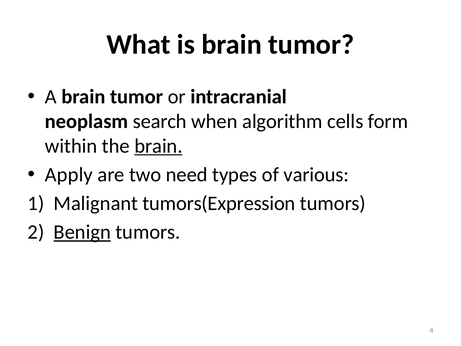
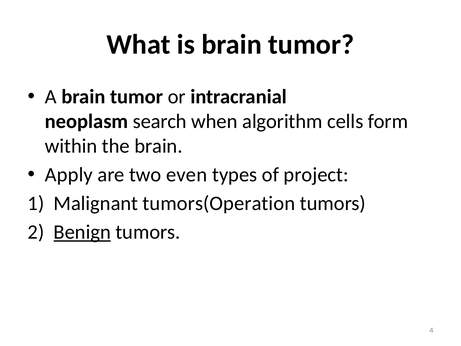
brain at (158, 146) underline: present -> none
need: need -> even
various: various -> project
tumors(Expression: tumors(Expression -> tumors(Operation
